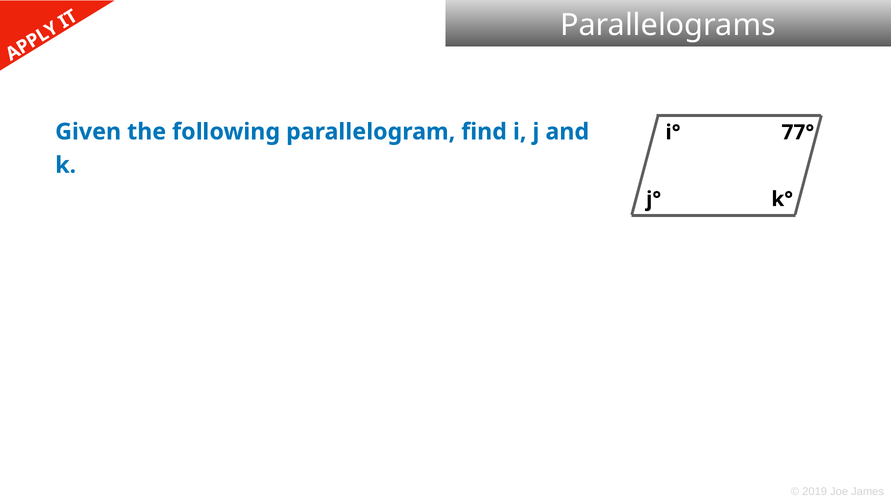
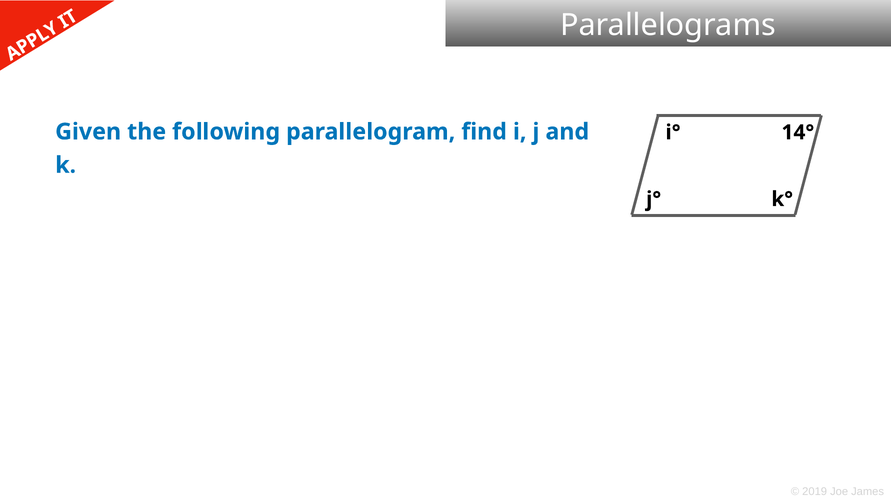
77°: 77° -> 14°
